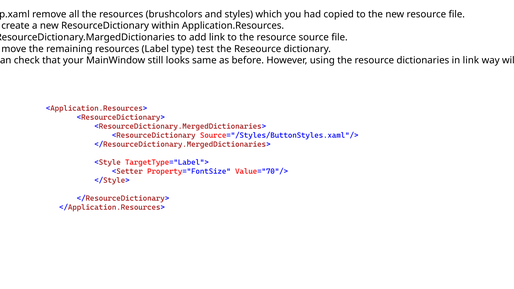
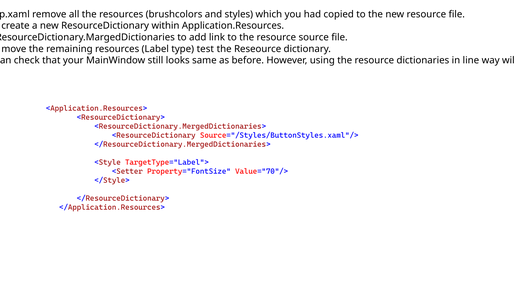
in link: link -> line
